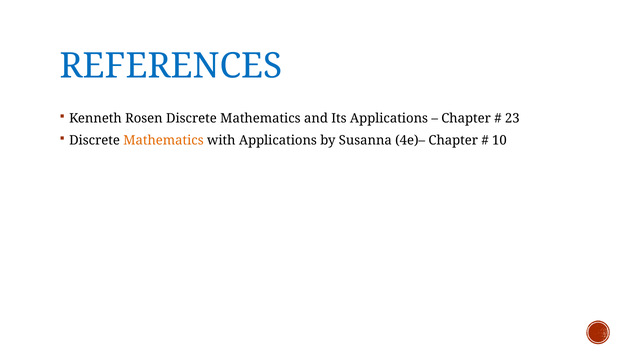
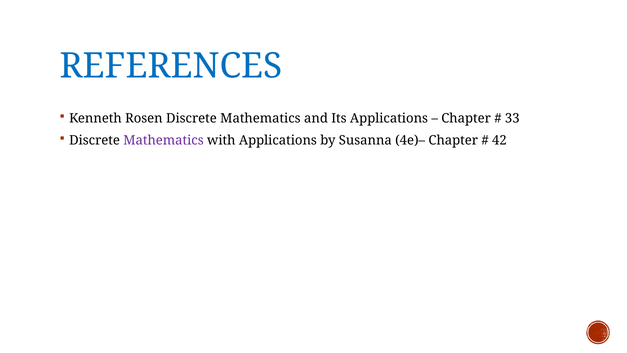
23: 23 -> 33
Mathematics at (163, 140) colour: orange -> purple
10: 10 -> 42
